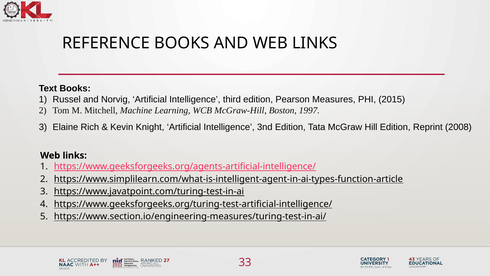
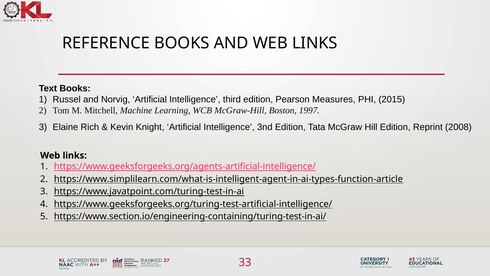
https://www.section.io/engineering-measures/turing-test-in-ai/: https://www.section.io/engineering-measures/turing-test-in-ai/ -> https://www.section.io/engineering-containing/turing-test-in-ai/
